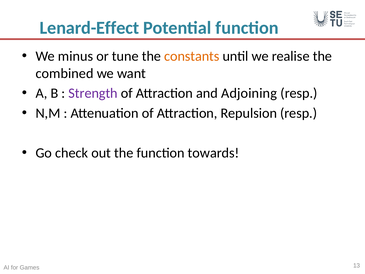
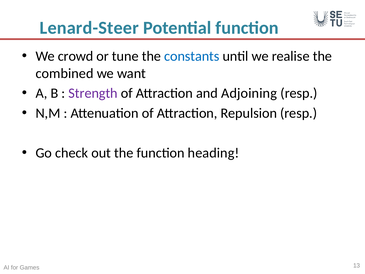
Lenard-Effect: Lenard-Effect -> Lenard-Steer
minus: minus -> crowd
constants colour: orange -> blue
towards: towards -> heading
